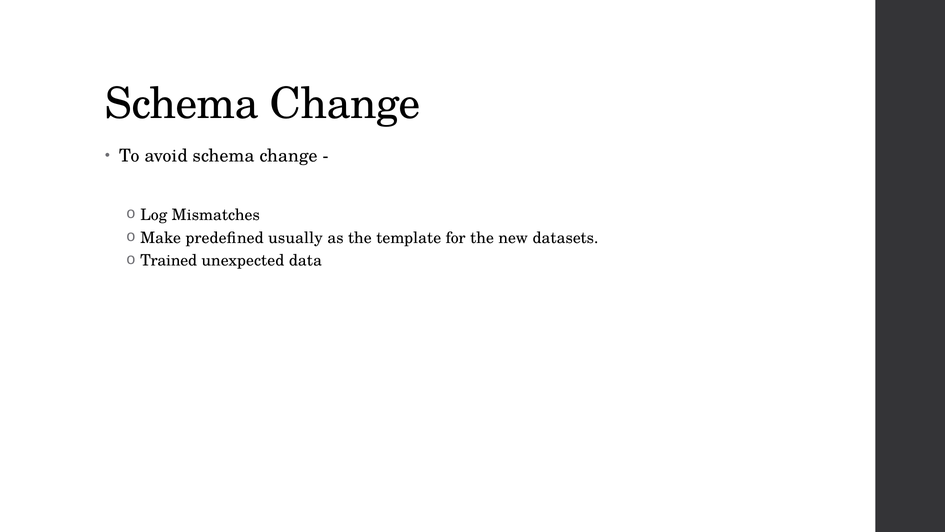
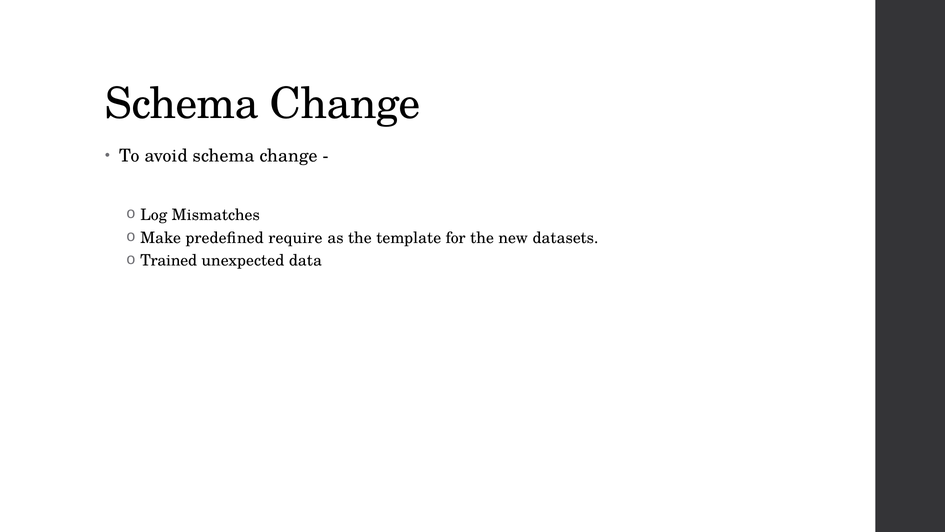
usually: usually -> require
